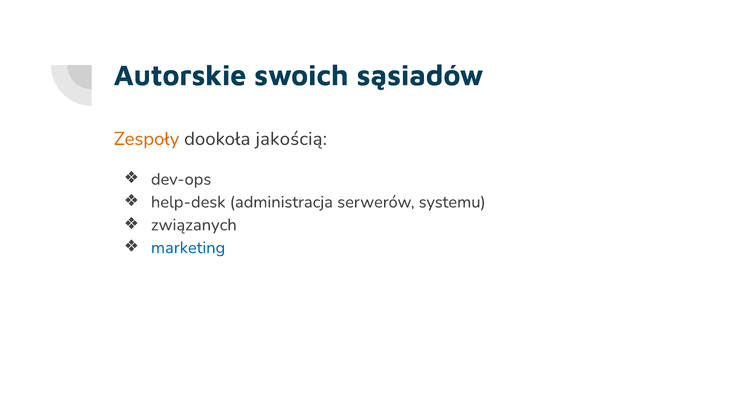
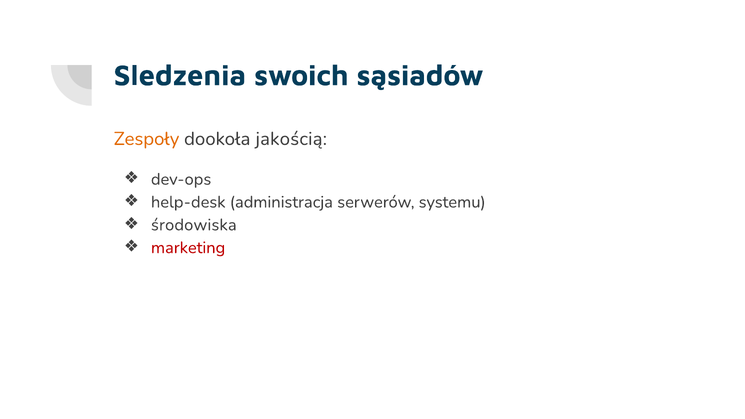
Autorskie: Autorskie -> Sledzenia
związanych: związanych -> środowiska
marketing colour: blue -> red
